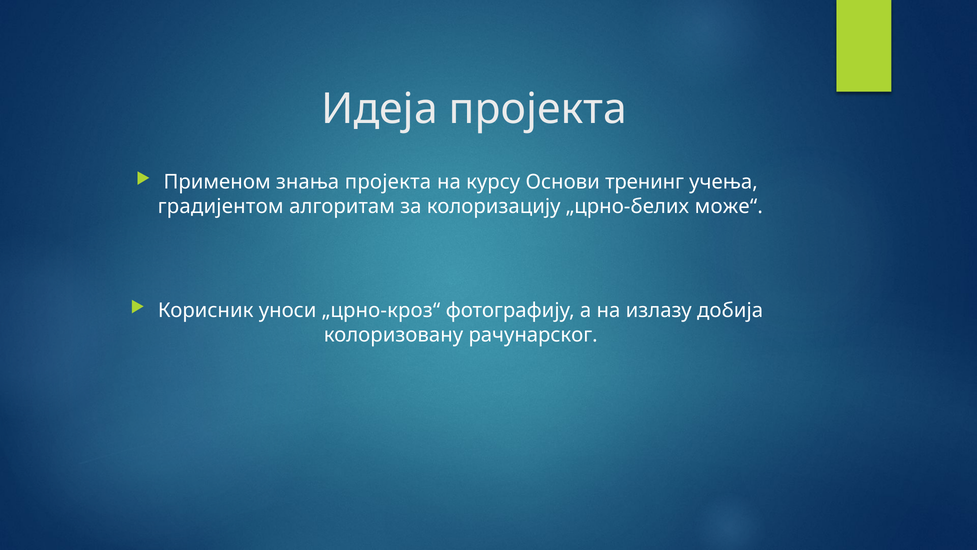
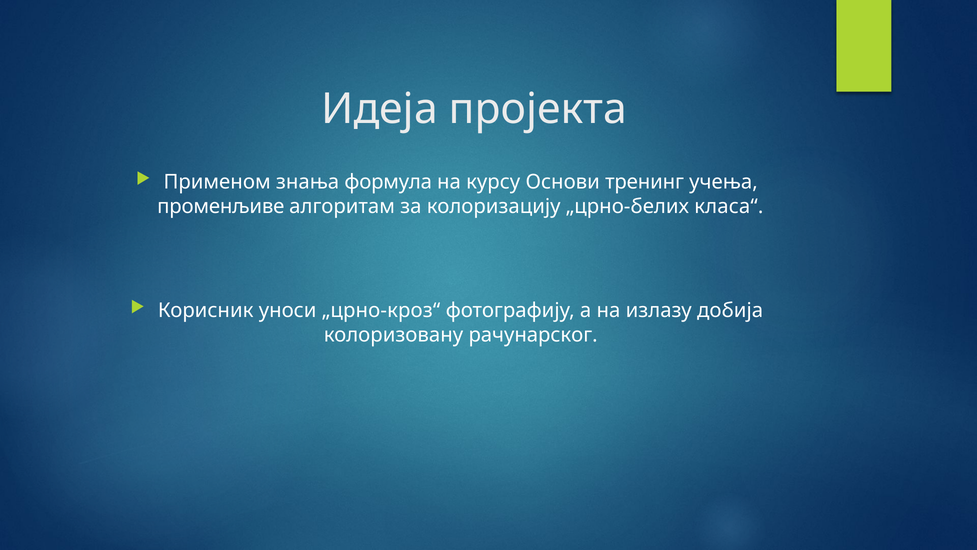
знања пројекта: пројекта -> формула
градијентом: градијентом -> променљиве
може“: може“ -> класа“
